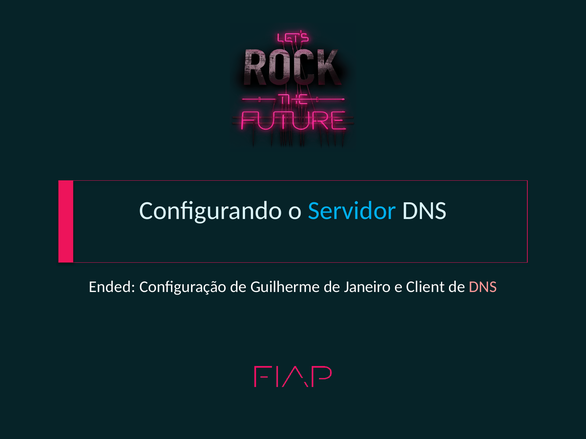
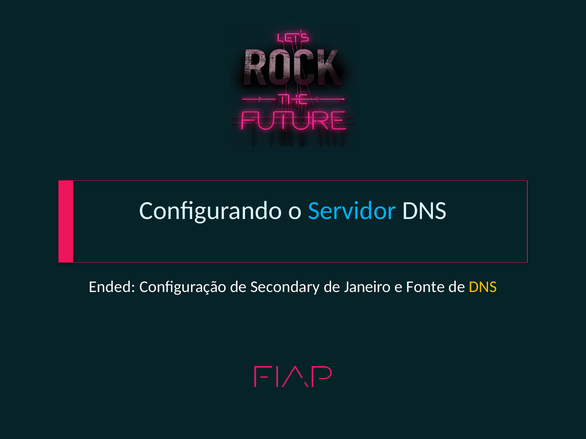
Guilherme: Guilherme -> Secondary
Client: Client -> Fonte
DNS at (483, 287) colour: pink -> yellow
